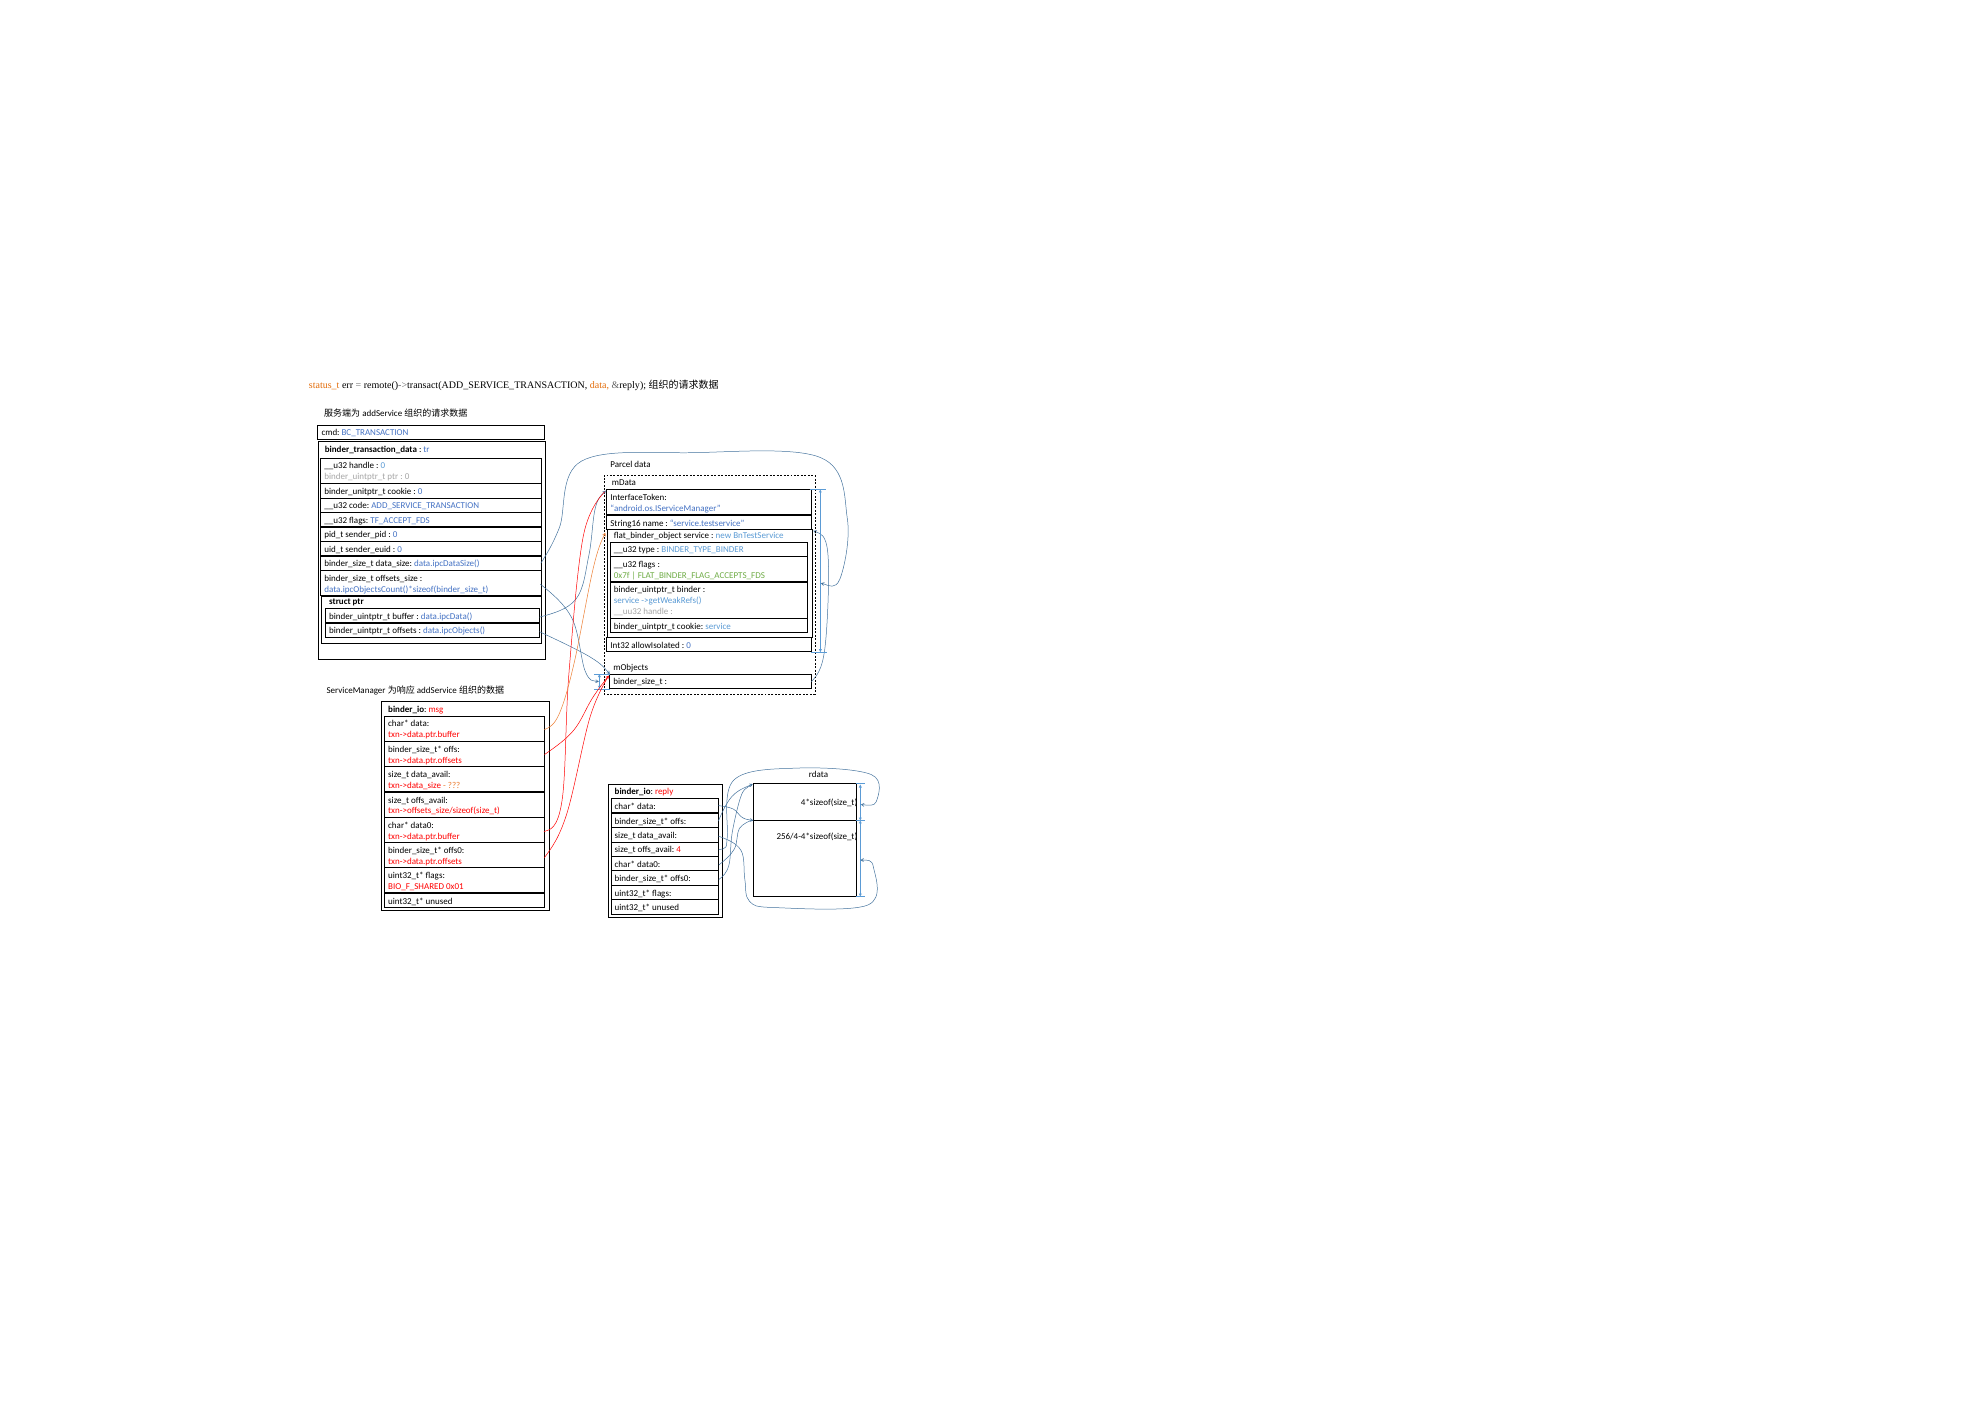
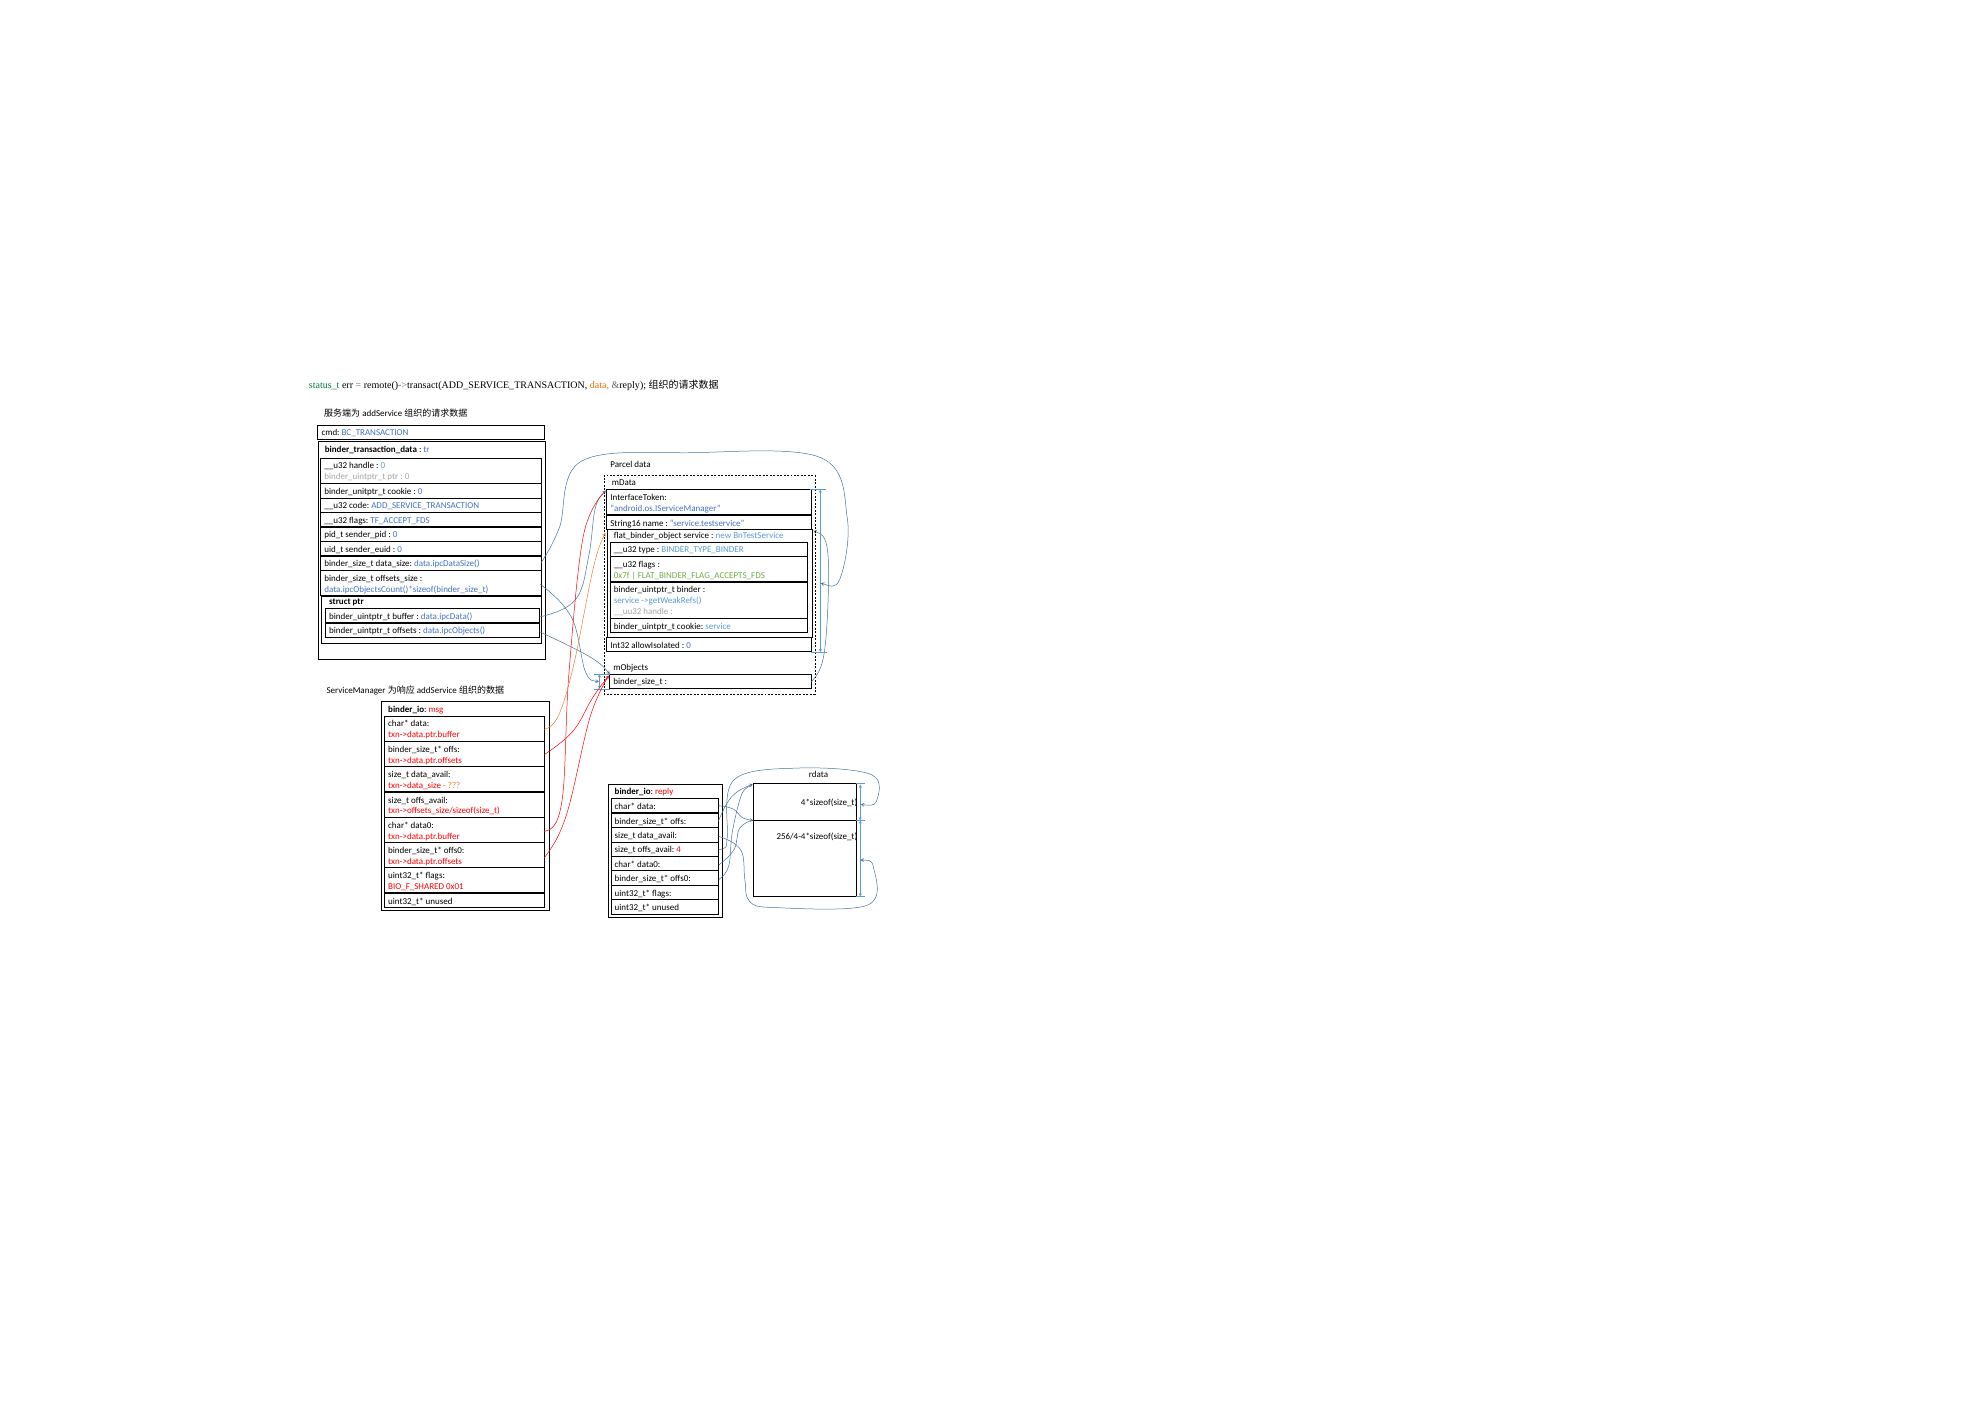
status_t colour: orange -> green
